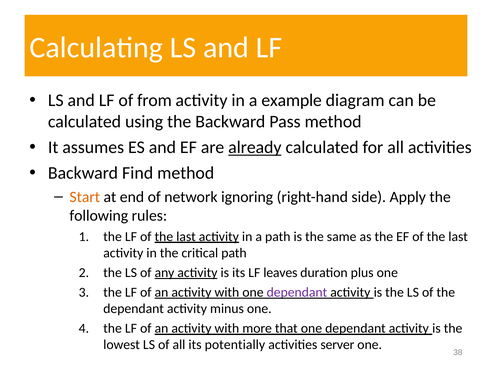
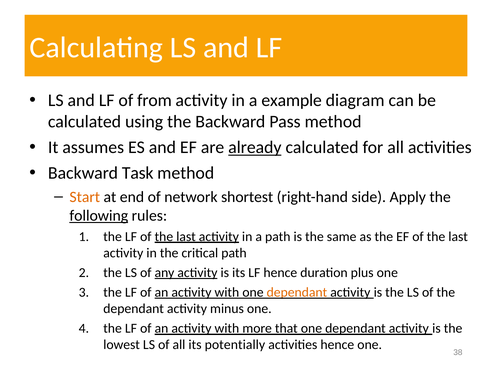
Find: Find -> Task
ignoring: ignoring -> shortest
following underline: none -> present
LF leaves: leaves -> hence
dependant at (297, 292) colour: purple -> orange
activities server: server -> hence
